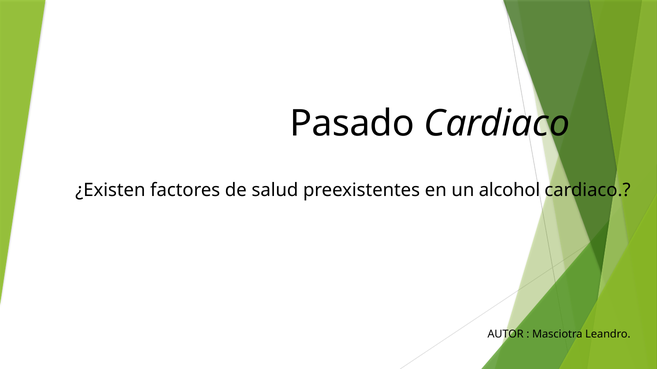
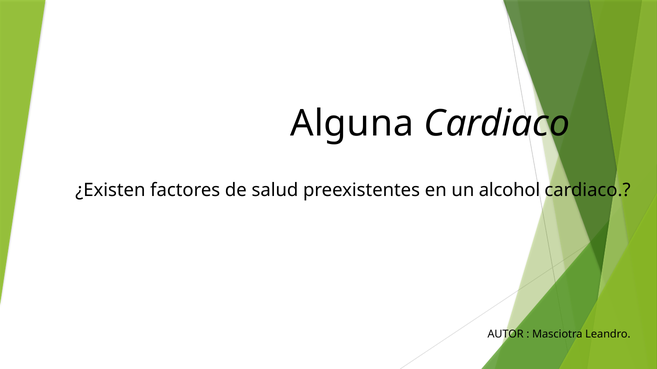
Pasado: Pasado -> Alguna
